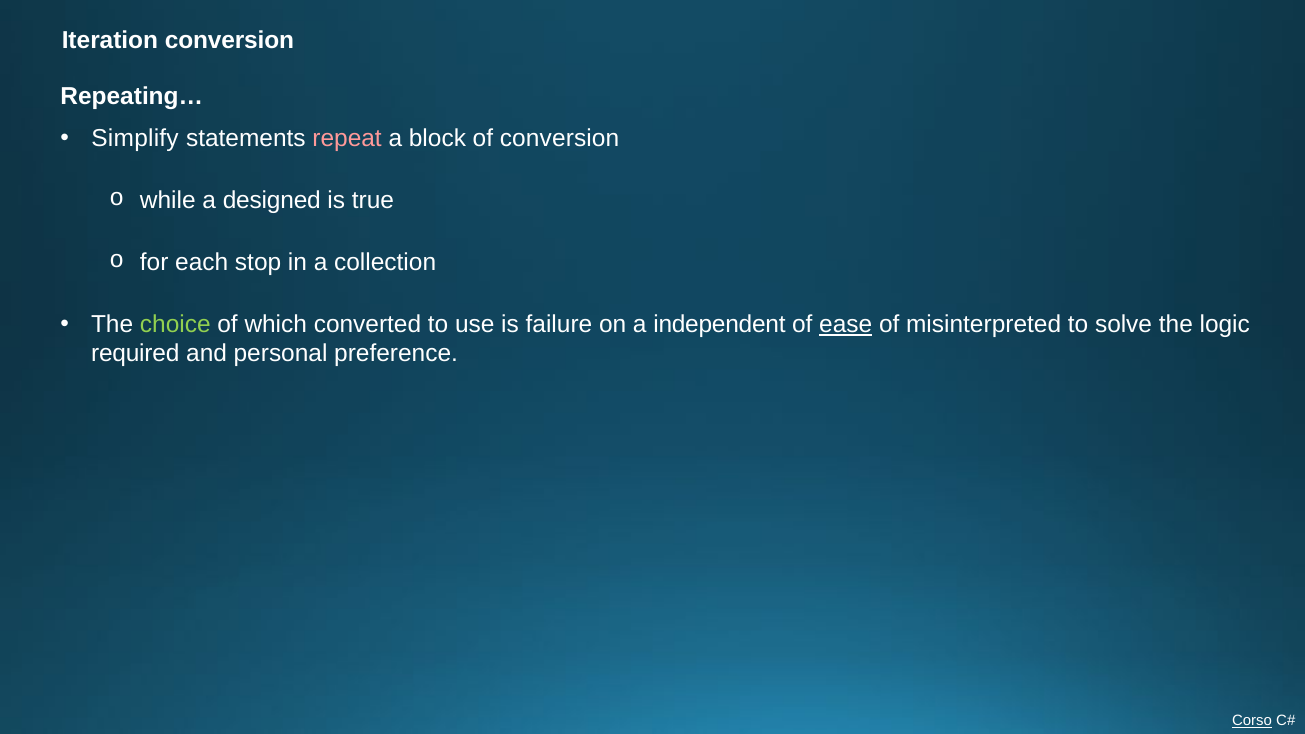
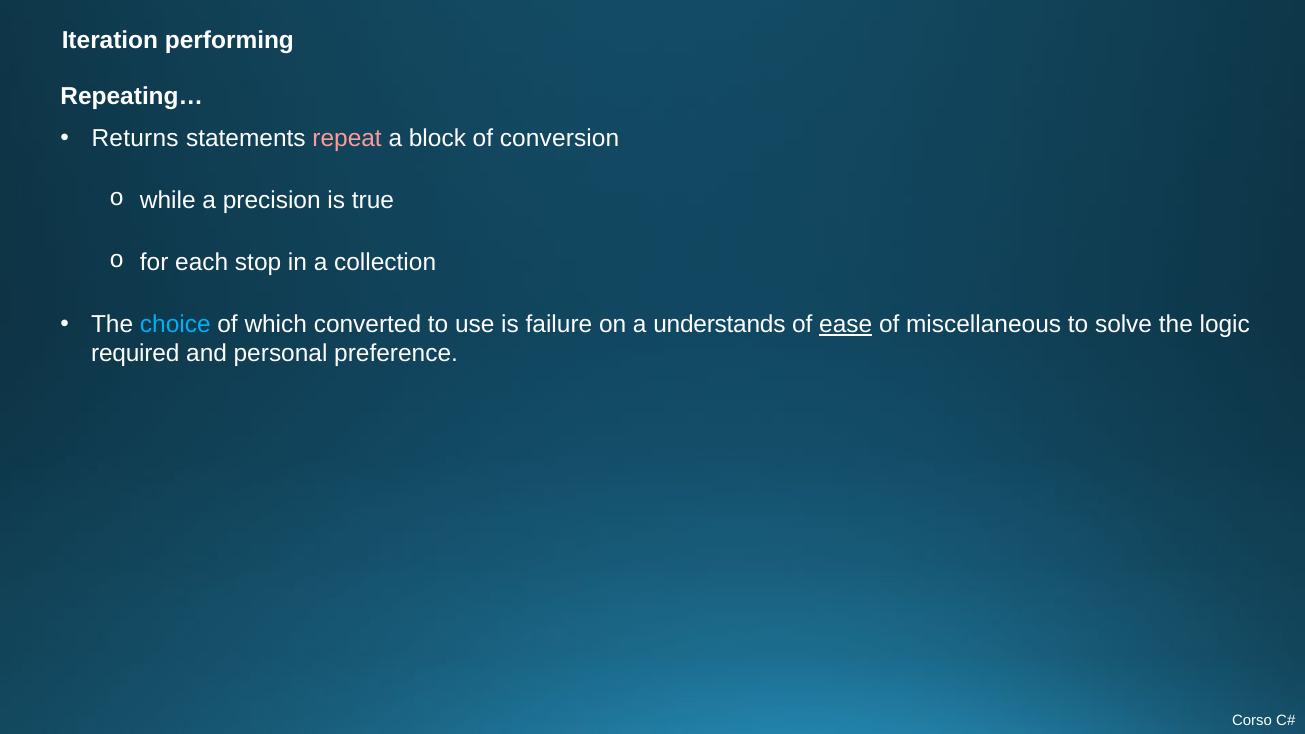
Iteration conversion: conversion -> performing
Simplify: Simplify -> Returns
designed: designed -> precision
choice colour: light green -> light blue
independent: independent -> understands
misinterpreted: misinterpreted -> miscellaneous
Corso underline: present -> none
